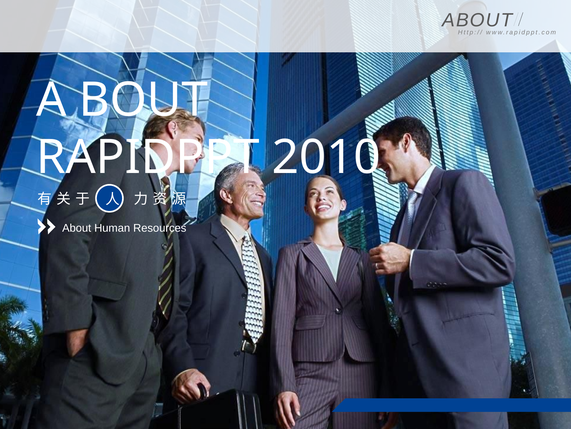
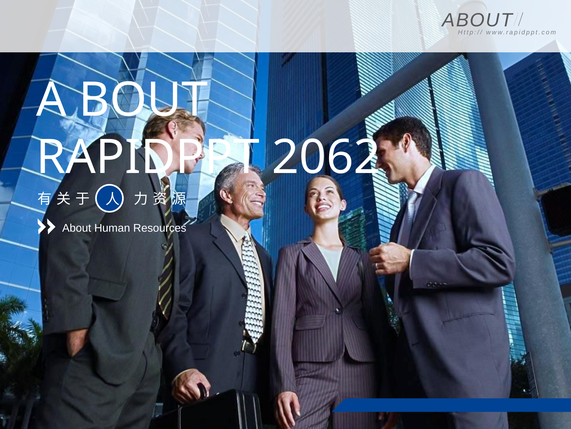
2010: 2010 -> 2062
